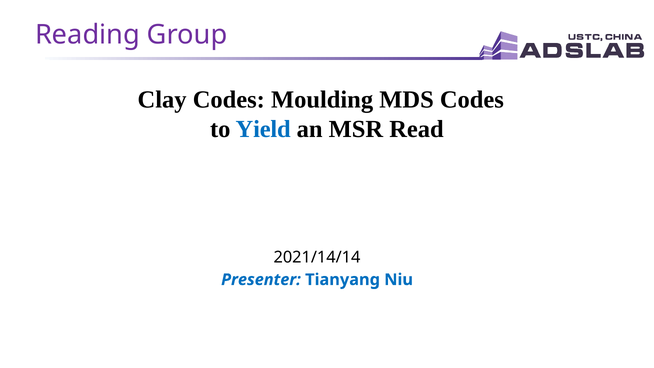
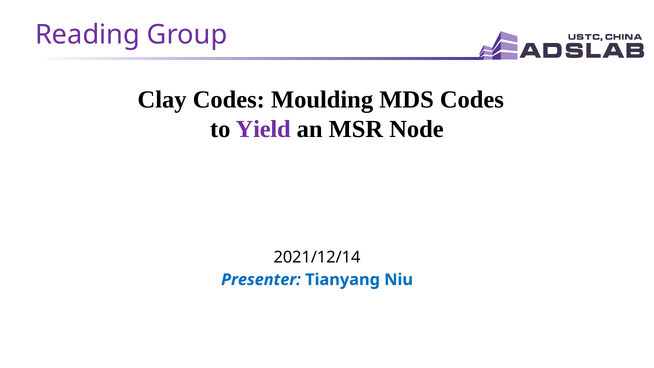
Yield colour: blue -> purple
Read: Read -> Node
2021/14/14: 2021/14/14 -> 2021/12/14
